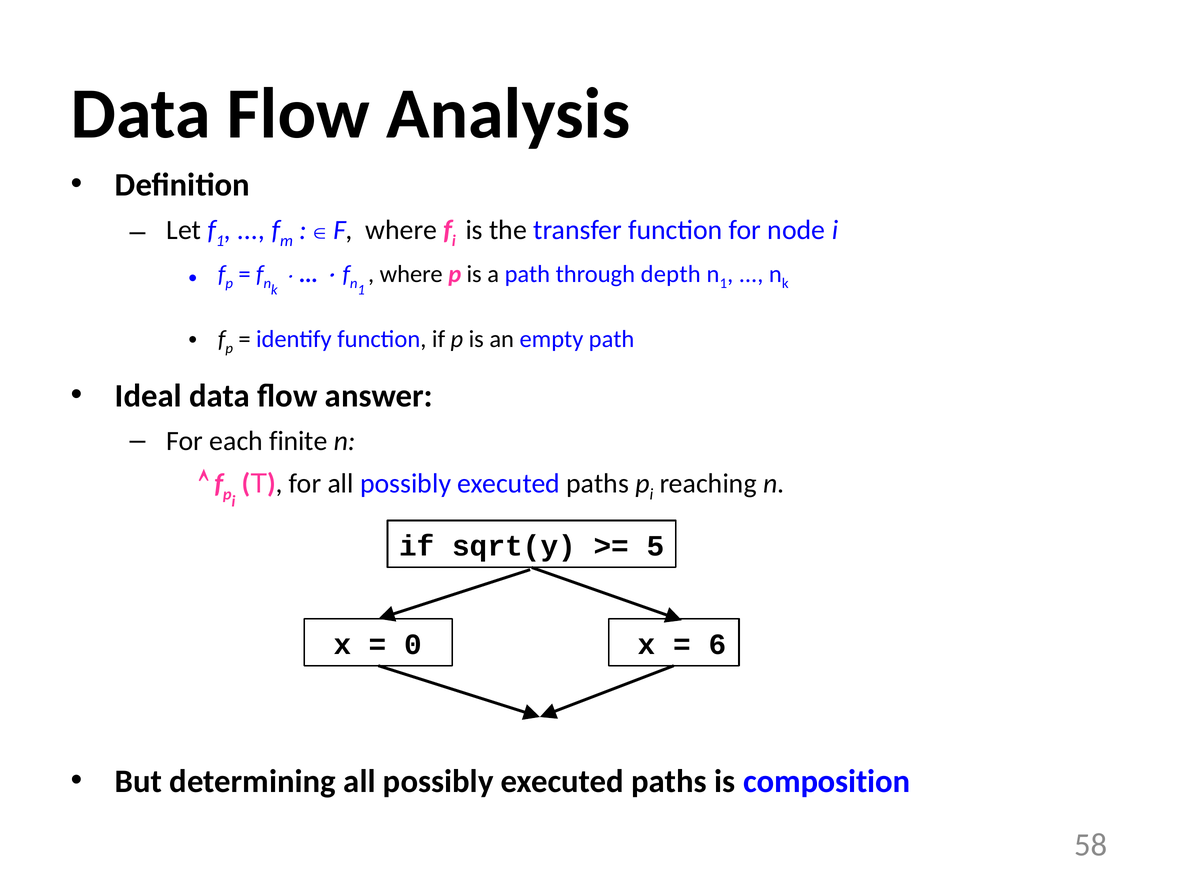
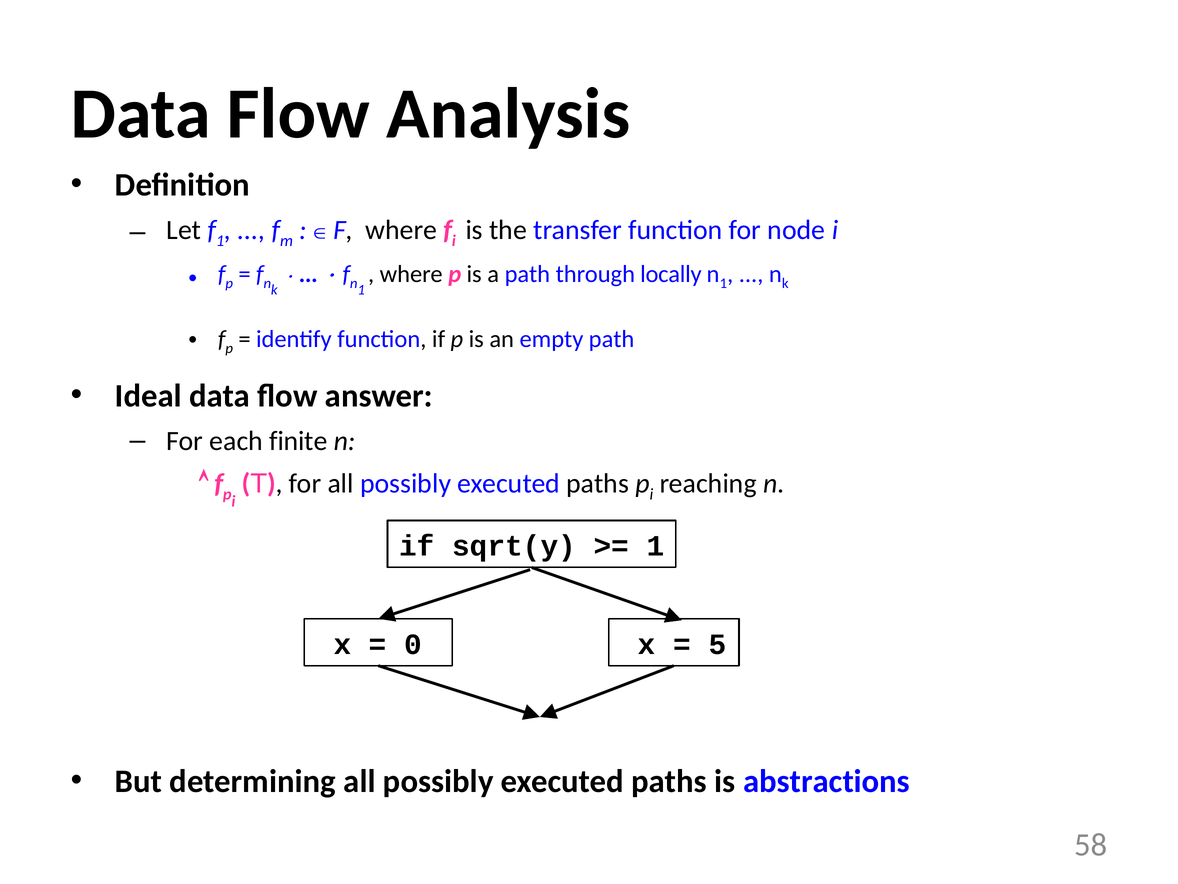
depth: depth -> locally
5 at (655, 546): 5 -> 1
6: 6 -> 5
composition: composition -> abstractions
